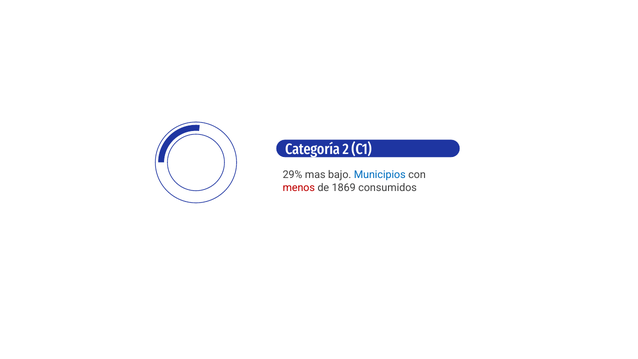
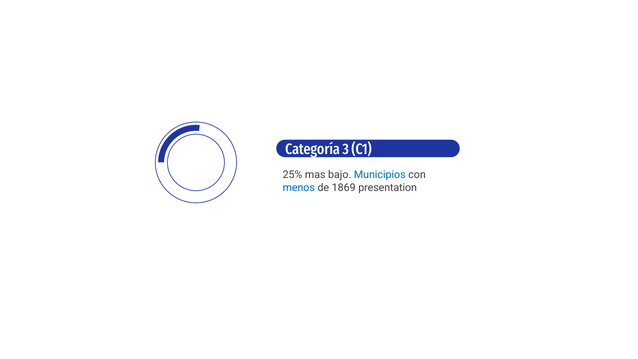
2: 2 -> 3
29%: 29% -> 25%
menos colour: red -> blue
consumidos: consumidos -> presentation
